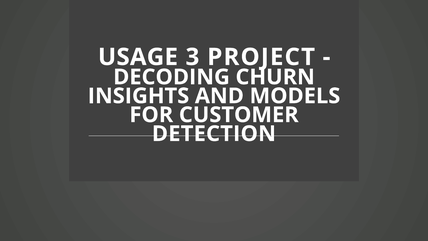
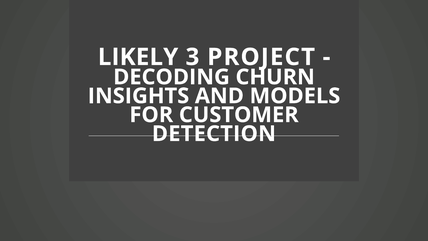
USAGE: USAGE -> LIKELY
